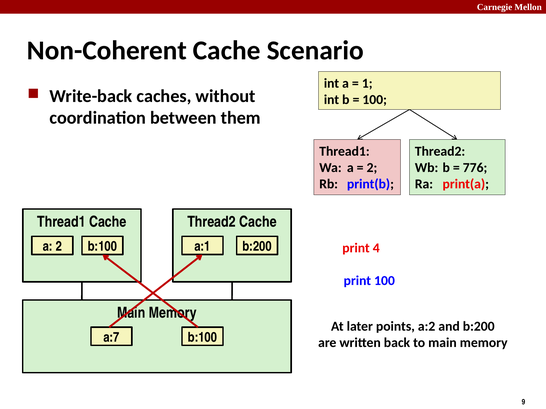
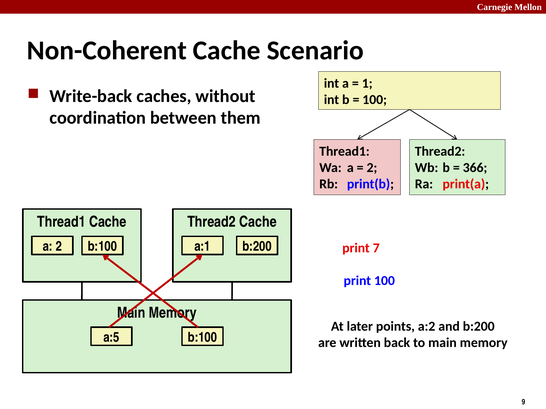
776: 776 -> 366
4: 4 -> 7
a:7: a:7 -> a:5
